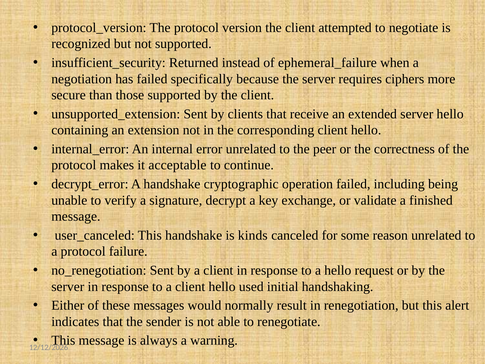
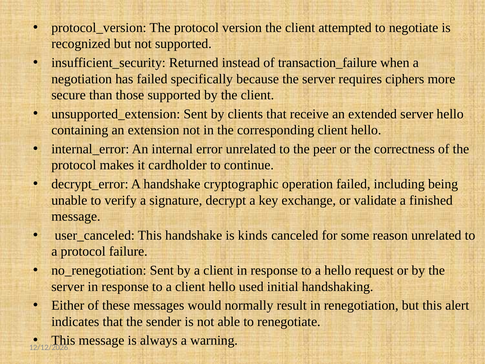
ephemeral_failure: ephemeral_failure -> transaction_failure
acceptable: acceptable -> cardholder
